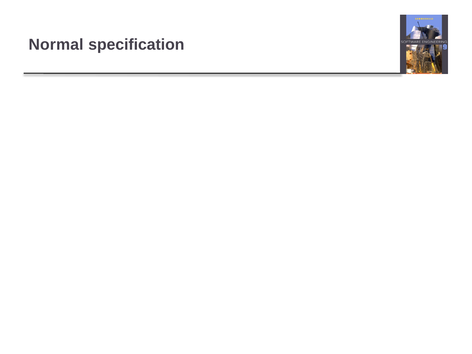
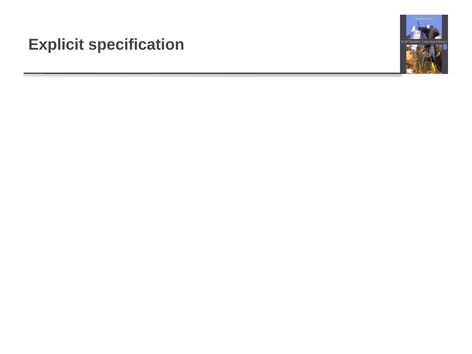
Normal: Normal -> Explicit
